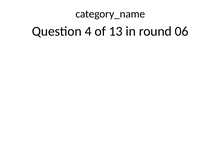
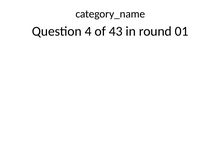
13: 13 -> 43
06: 06 -> 01
